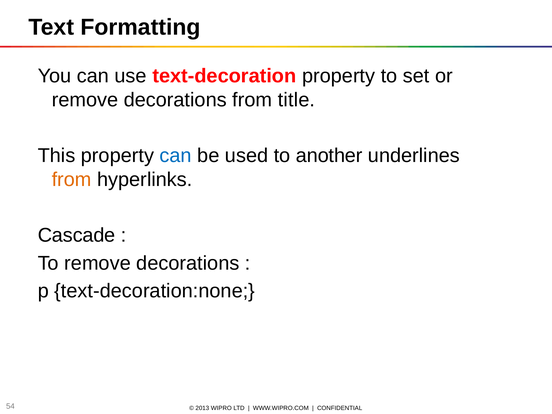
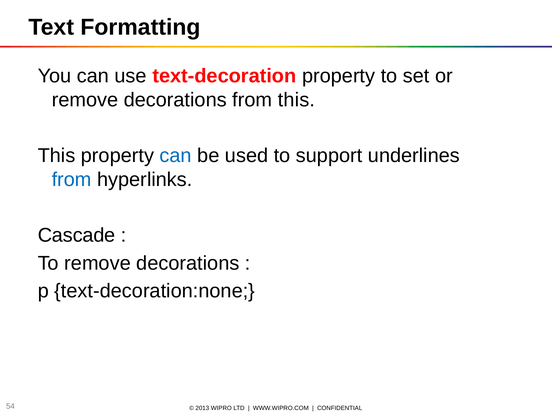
from title: title -> this
another: another -> support
from at (72, 179) colour: orange -> blue
